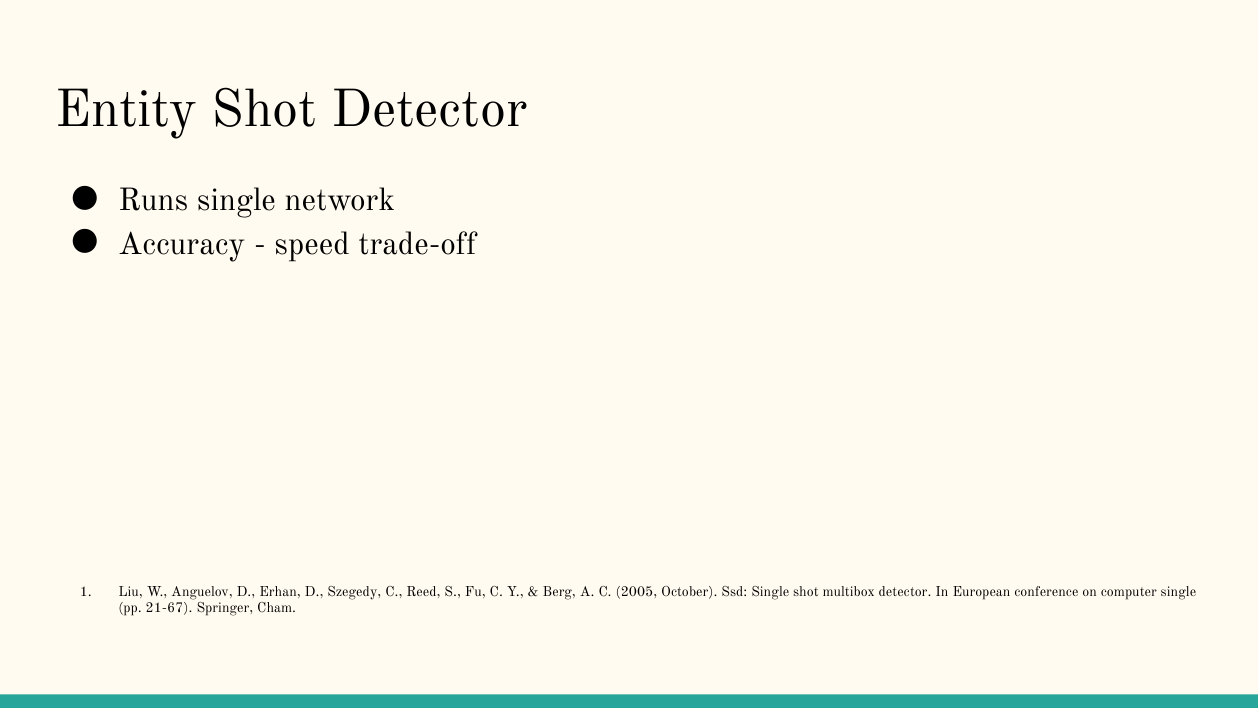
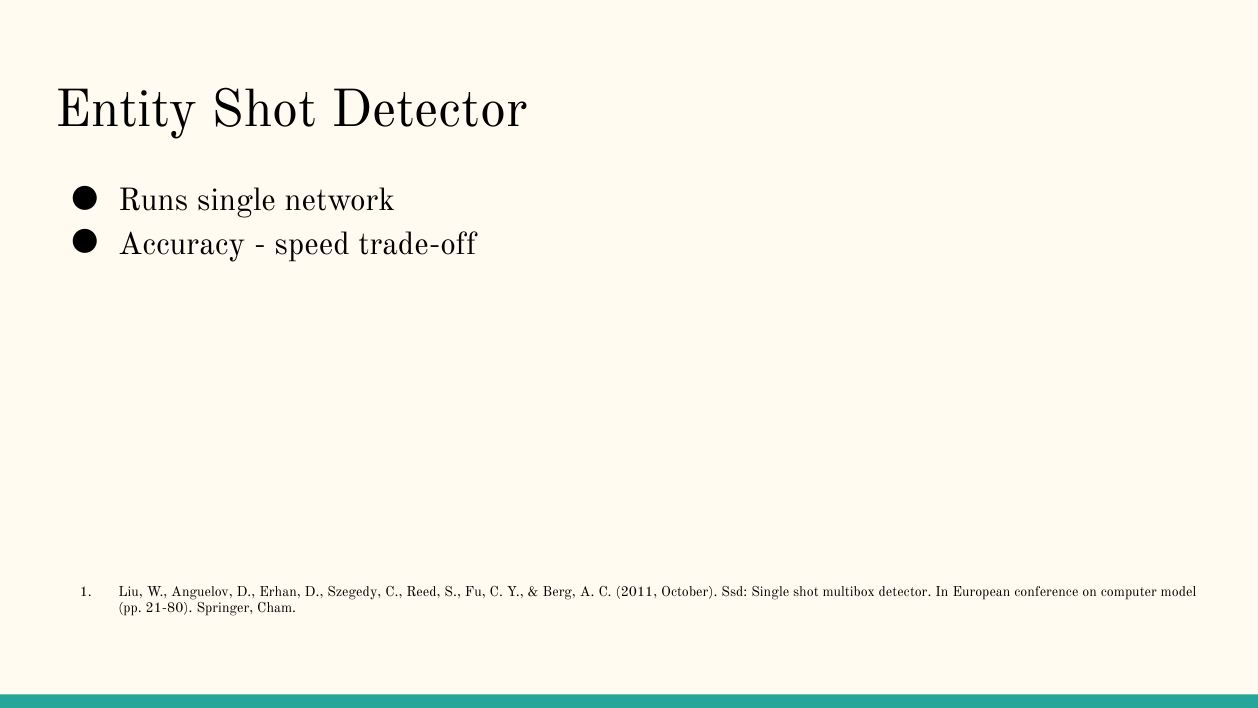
2005: 2005 -> 2011
computer single: single -> model
21-67: 21-67 -> 21-80
